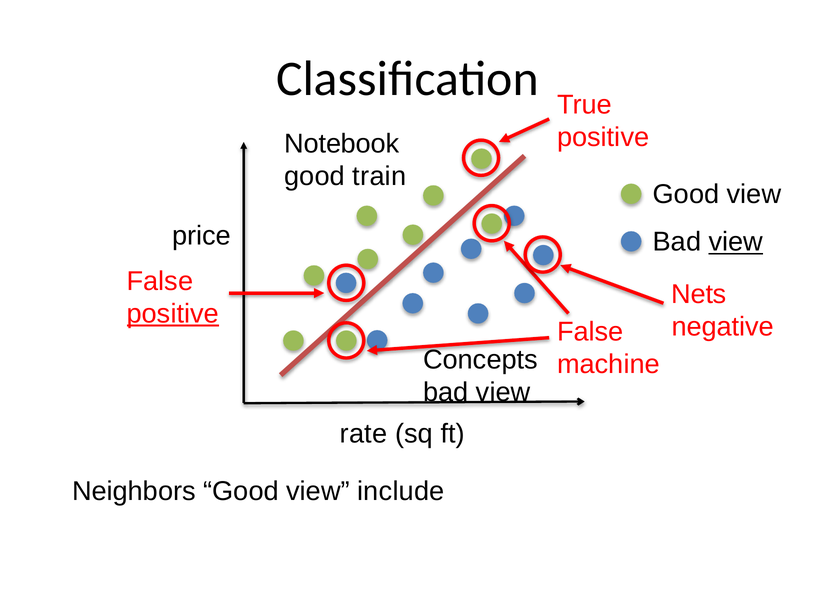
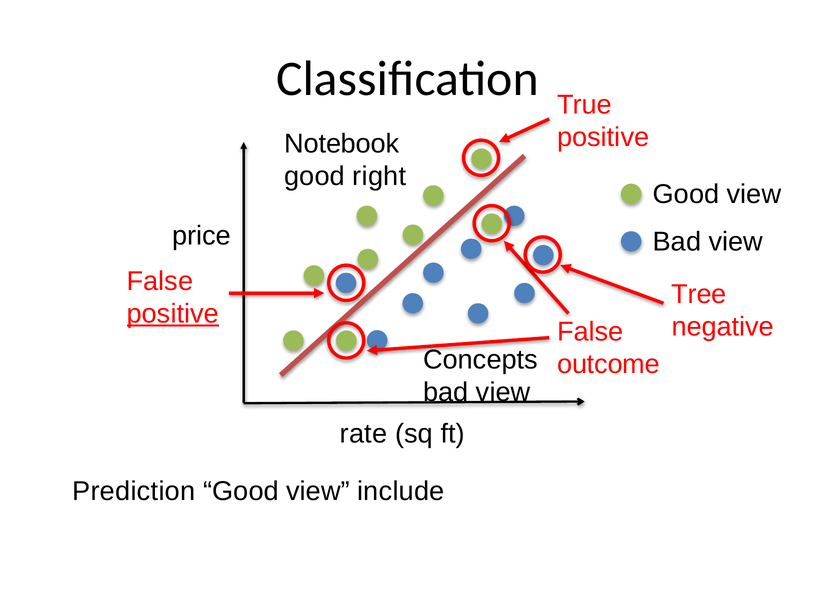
train: train -> right
view at (736, 242) underline: present -> none
Nets: Nets -> Tree
machine: machine -> outcome
Neighbors: Neighbors -> Prediction
